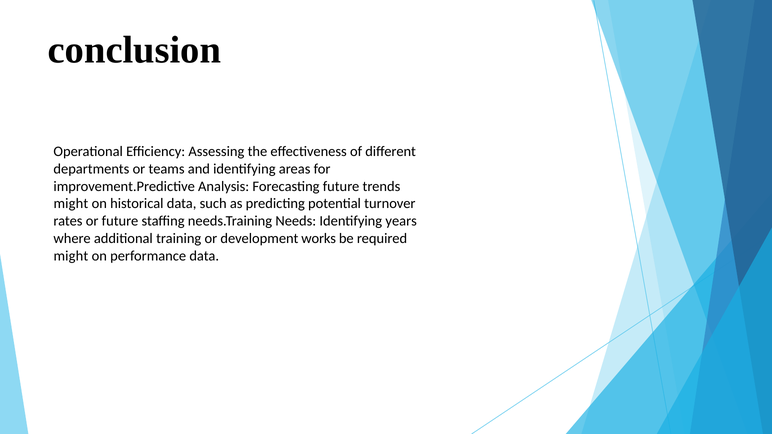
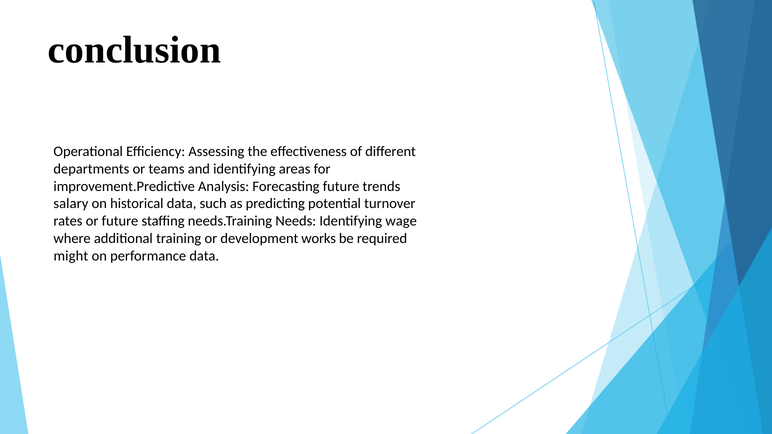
might at (71, 204): might -> salary
years: years -> wage
